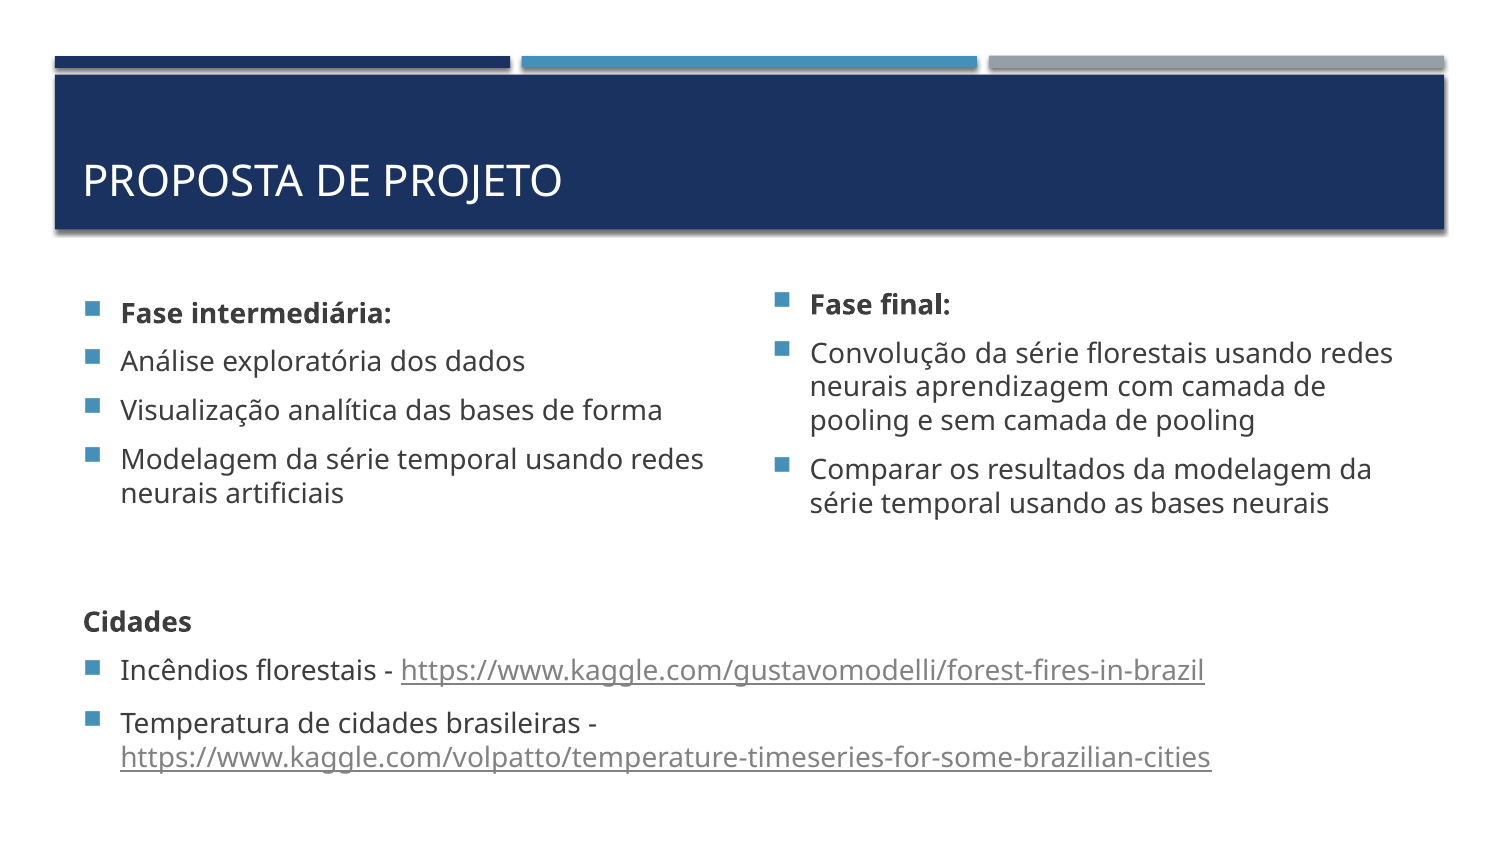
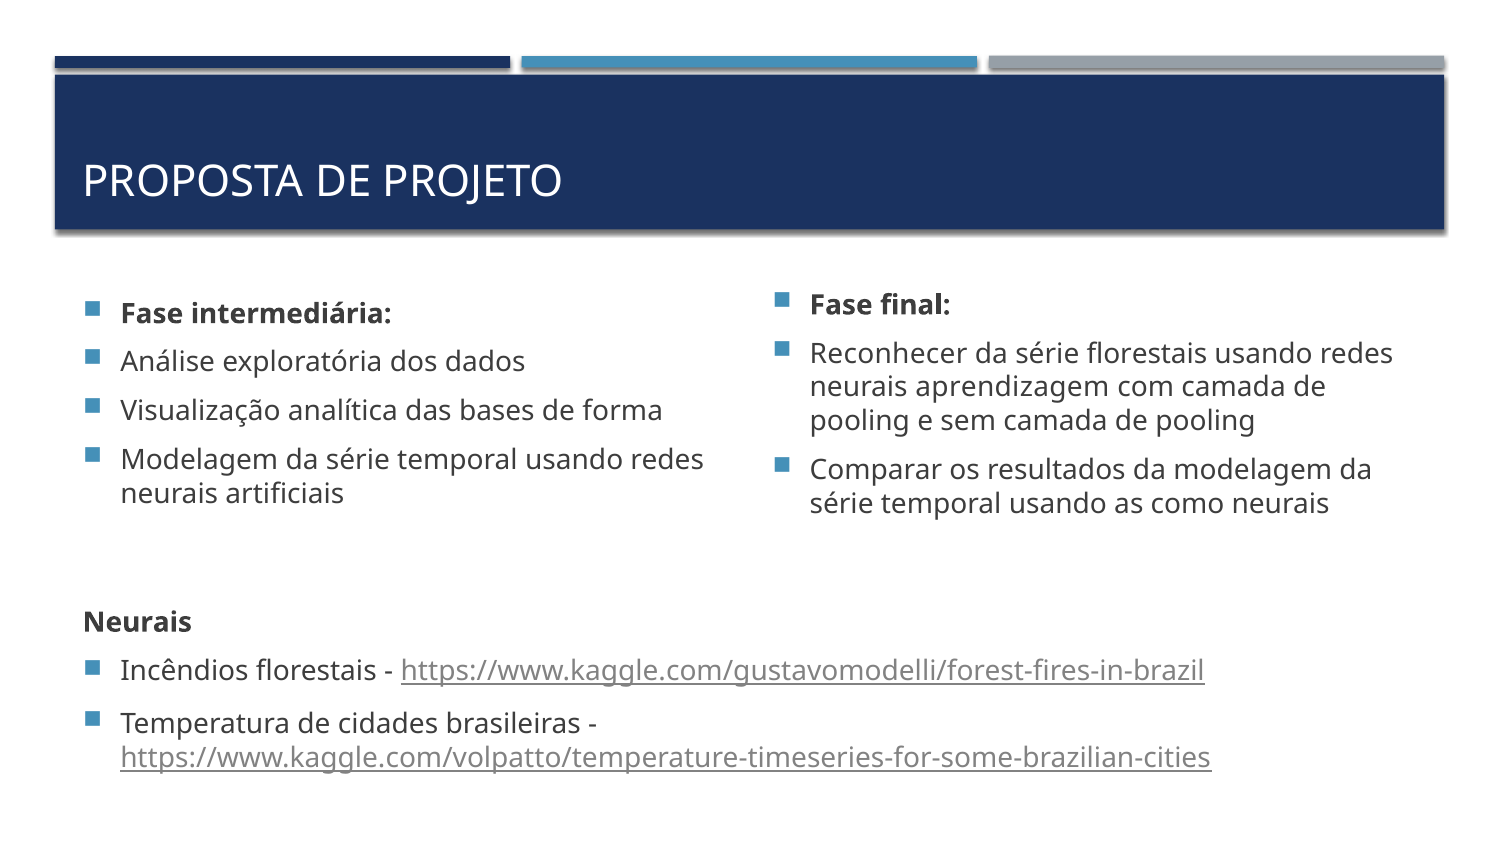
Convolução: Convolução -> Reconhecer
as bases: bases -> como
Cidades at (137, 623): Cidades -> Neurais
